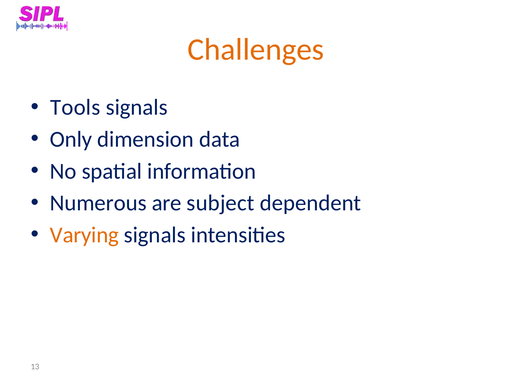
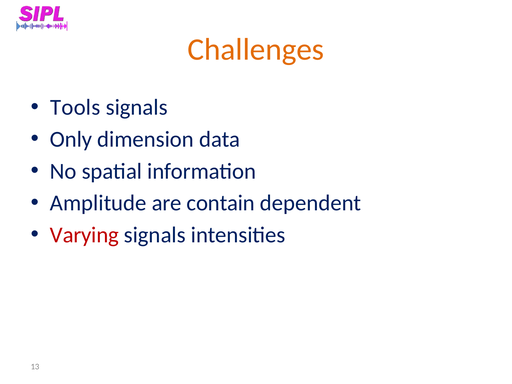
Numerous: Numerous -> Amplitude
subject: subject -> contain
Varying colour: orange -> red
